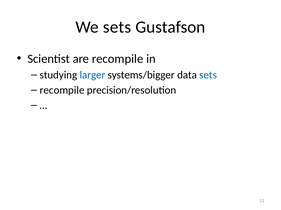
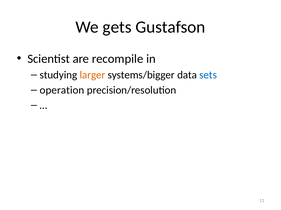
We sets: sets -> gets
larger colour: blue -> orange
recompile at (62, 90): recompile -> operation
